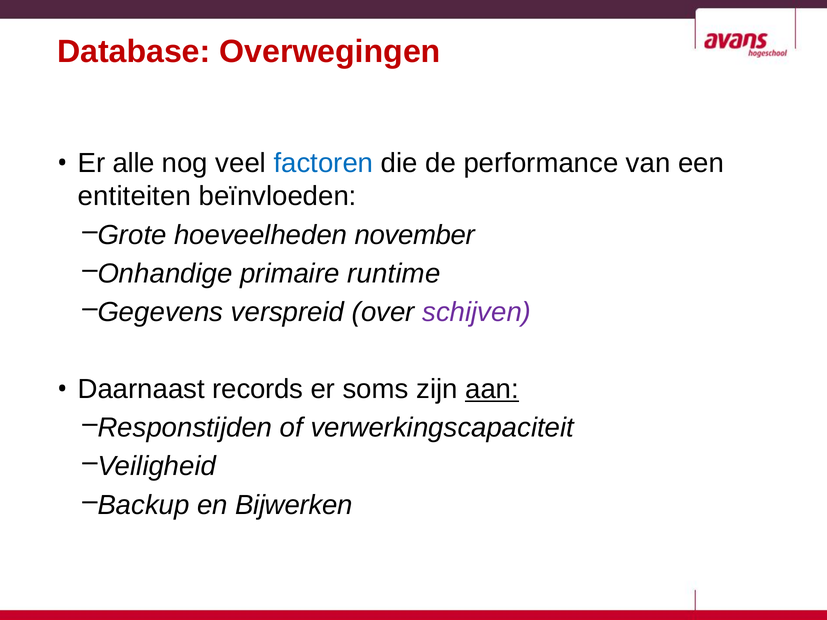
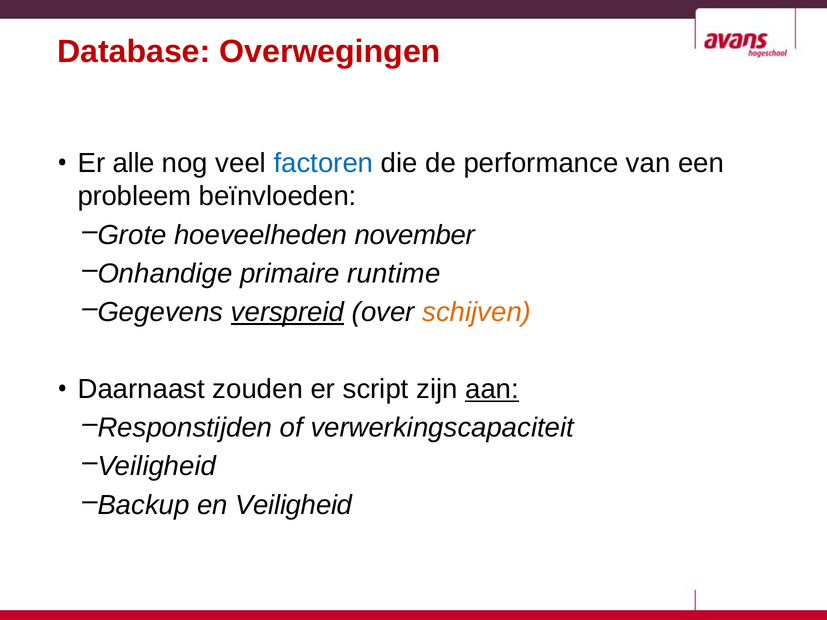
entiteiten: entiteiten -> probleem
verspreid underline: none -> present
schijven colour: purple -> orange
records: records -> zouden
soms: soms -> script
en Bijwerken: Bijwerken -> Veiligheid
